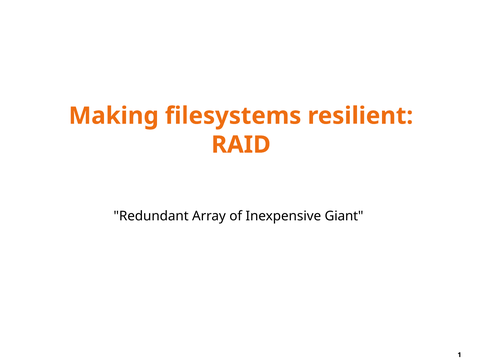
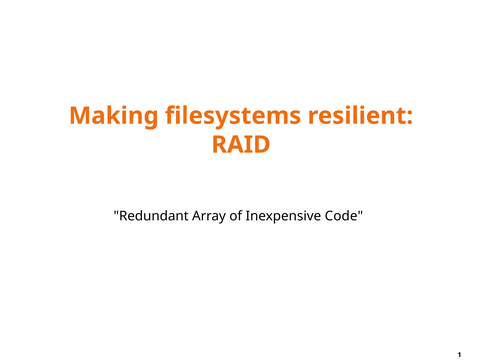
Giant: Giant -> Code
